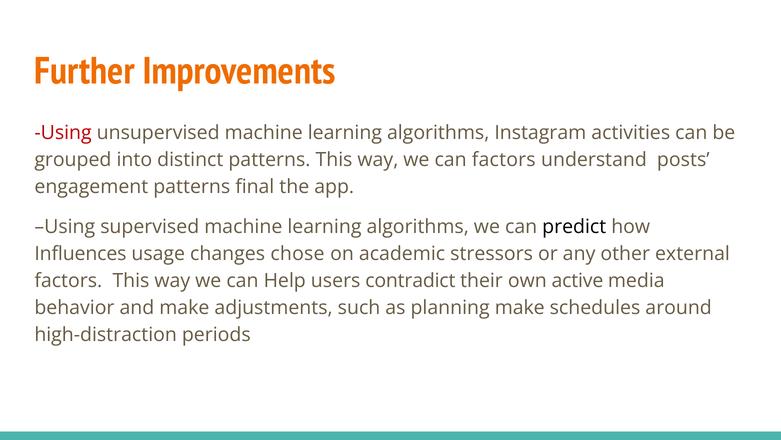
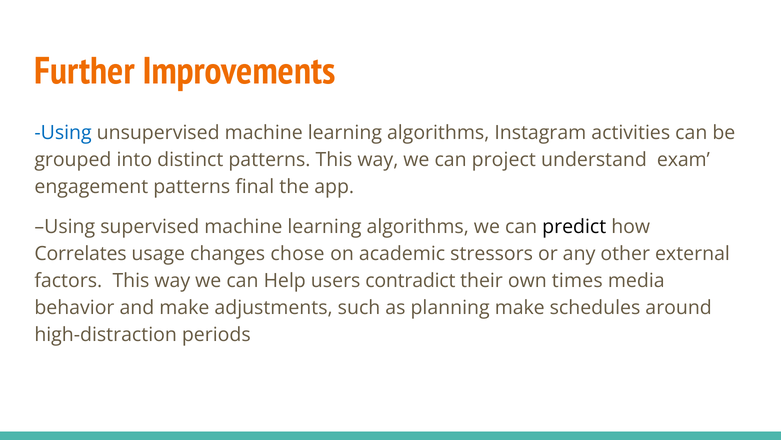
Using at (63, 133) colour: red -> blue
can factors: factors -> project
posts: posts -> exam
Influences: Influences -> Correlates
active: active -> times
